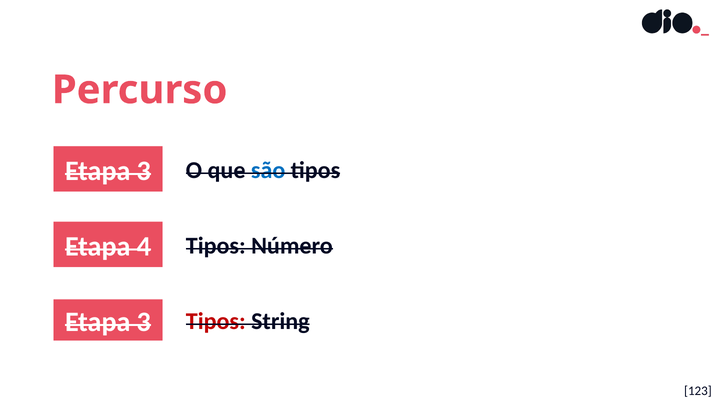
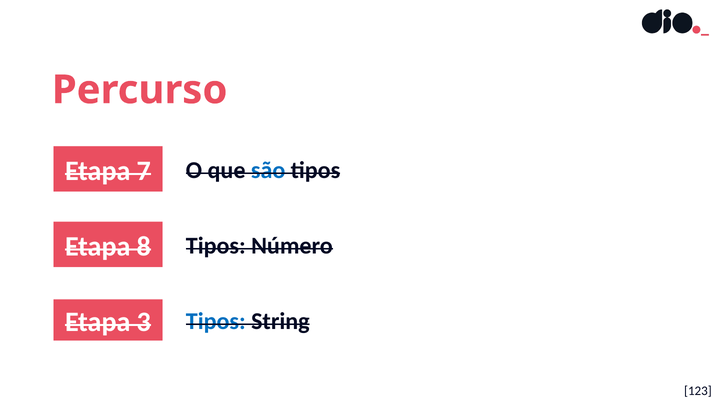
3 at (144, 171): 3 -> 7
4: 4 -> 8
Tipos at (216, 322) colour: red -> blue
